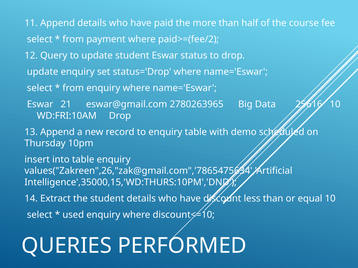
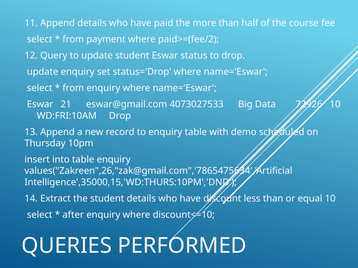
2780263965: 2780263965 -> 4073027533
25616: 25616 -> 72926
used: used -> after
